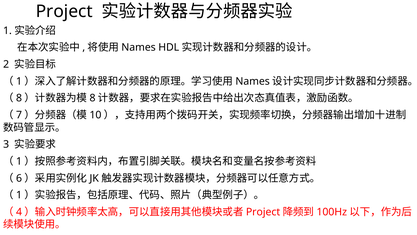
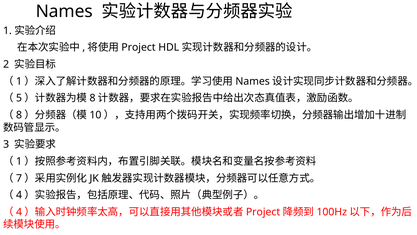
Project at (64, 11): Project -> Names
Names at (139, 47): Names -> Project
8 at (19, 98): 8 -> 5
7 at (19, 115): 7 -> 8
6: 6 -> 7
1 at (19, 195): 1 -> 4
